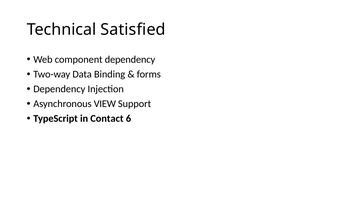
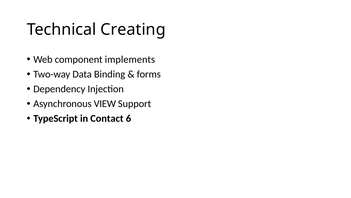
Satisfied: Satisfied -> Creating
component dependency: dependency -> implements
